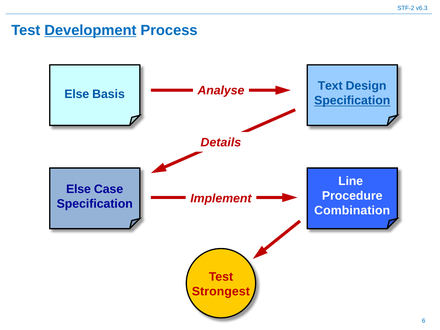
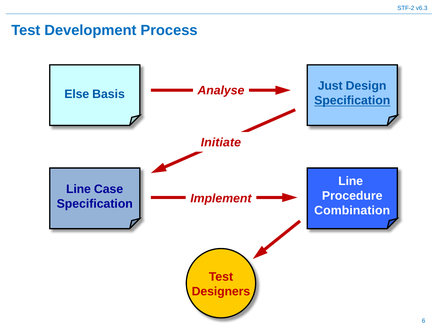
Development underline: present -> none
Text: Text -> Just
Details: Details -> Initiate
Else at (78, 189): Else -> Line
Strongest: Strongest -> Designers
